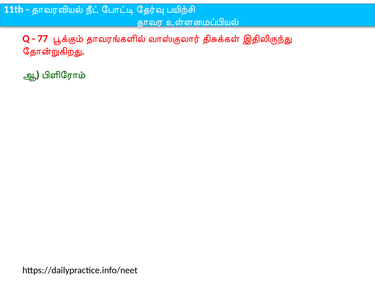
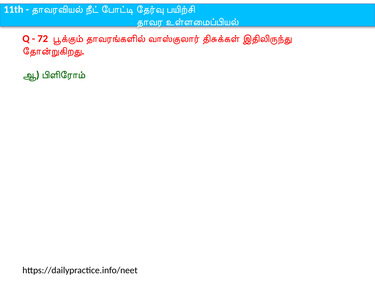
77: 77 -> 72
